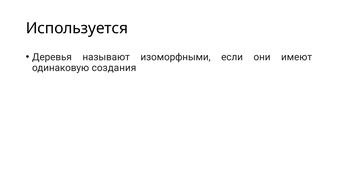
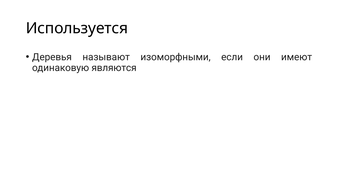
создания: создания -> являются
